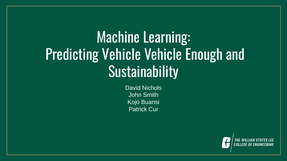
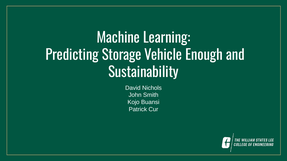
Predicting Vehicle: Vehicle -> Storage
